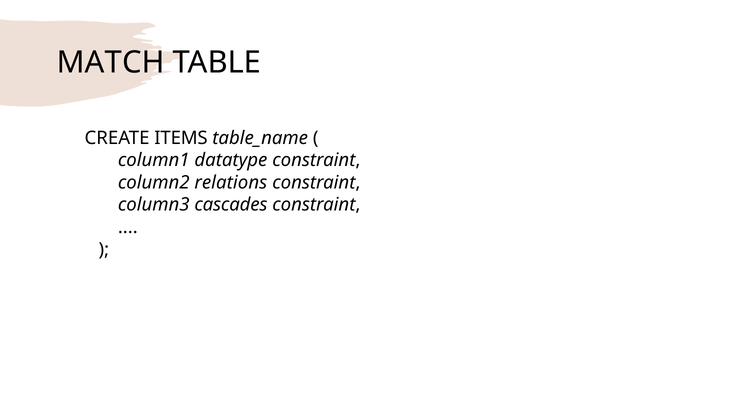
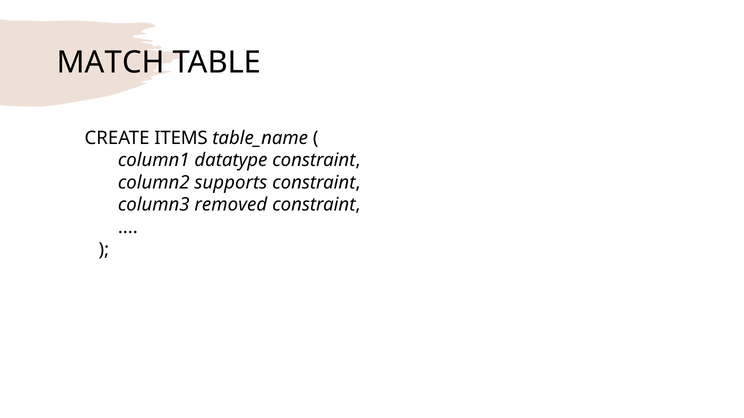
relations: relations -> supports
cascades: cascades -> removed
